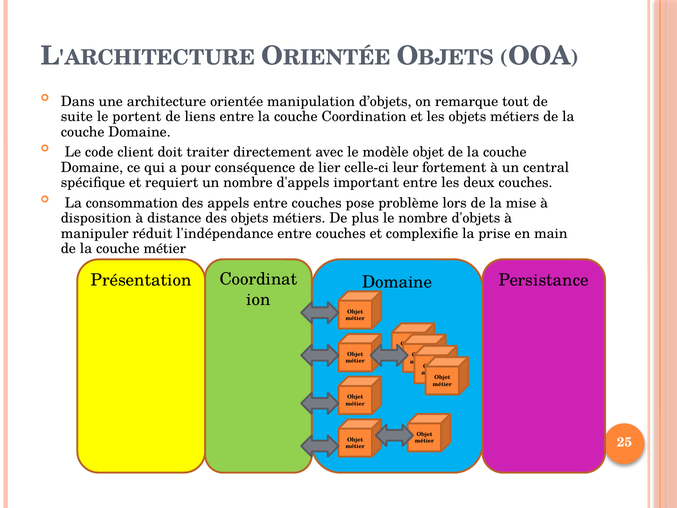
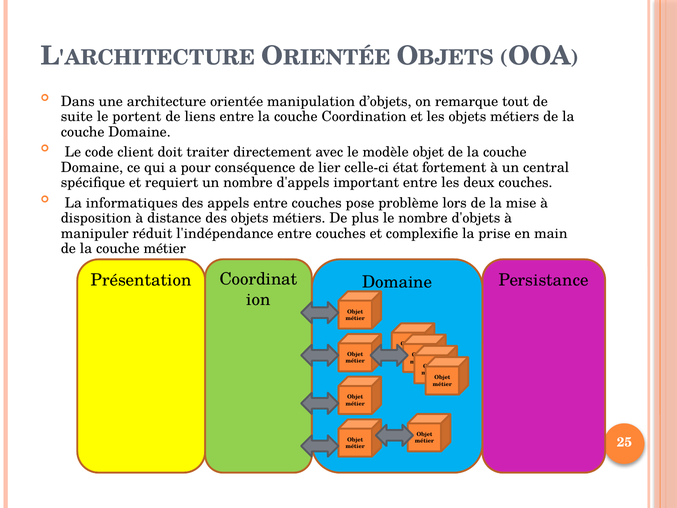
leur: leur -> état
consommation: consommation -> informatiques
